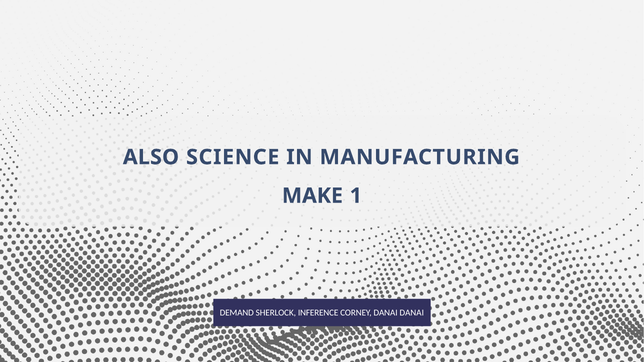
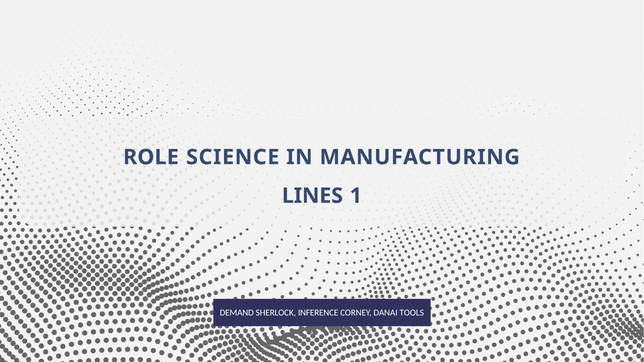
ALSO: ALSO -> ROLE
MAKE: MAKE -> LINES
DANAI DANAI: DANAI -> TOOLS
